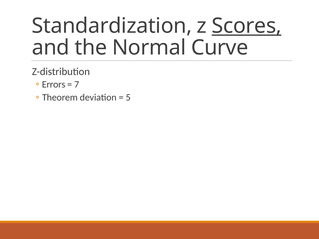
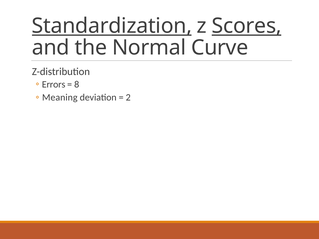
Standardization underline: none -> present
7: 7 -> 8
Theorem: Theorem -> Meaning
5: 5 -> 2
